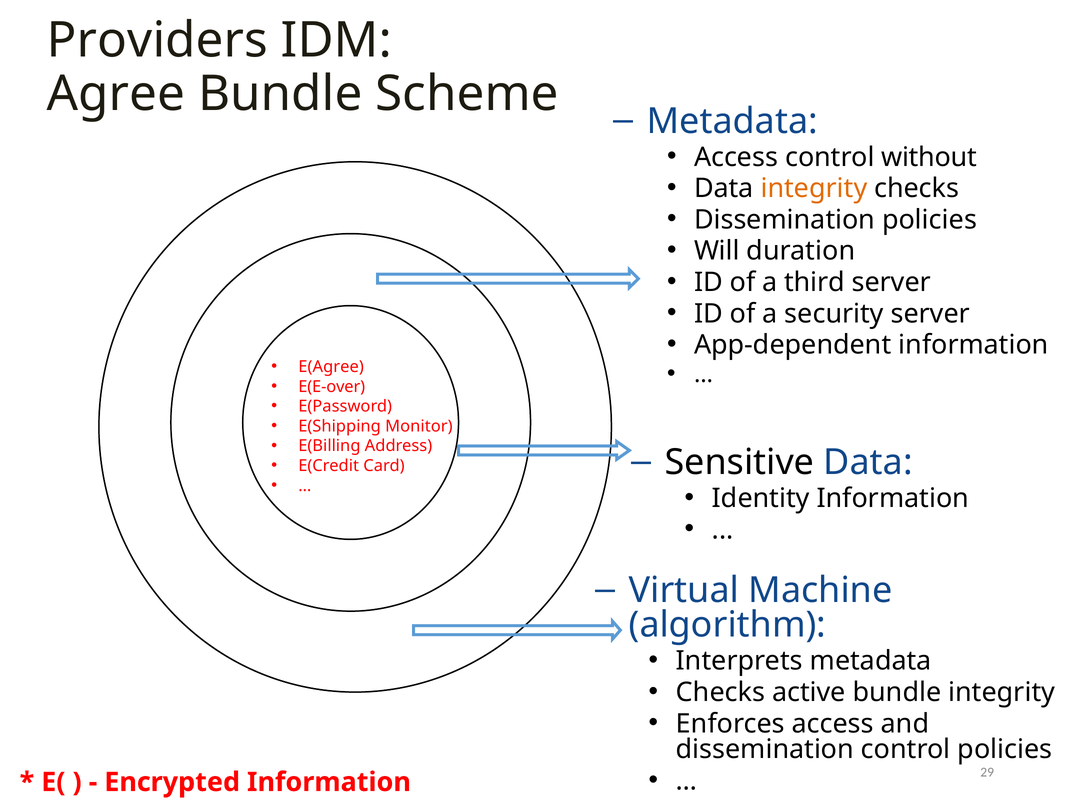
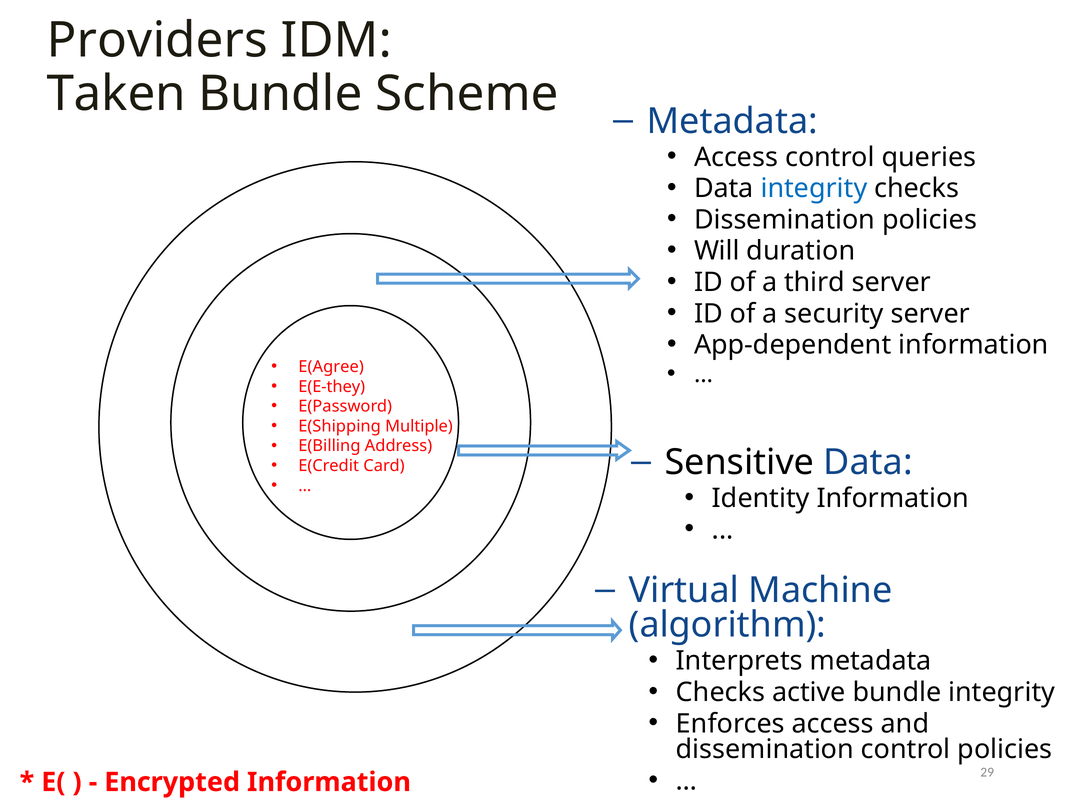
Agree: Agree -> Taken
without: without -> queries
integrity at (814, 189) colour: orange -> blue
E(E-over: E(E-over -> E(E-they
Monitor: Monitor -> Multiple
